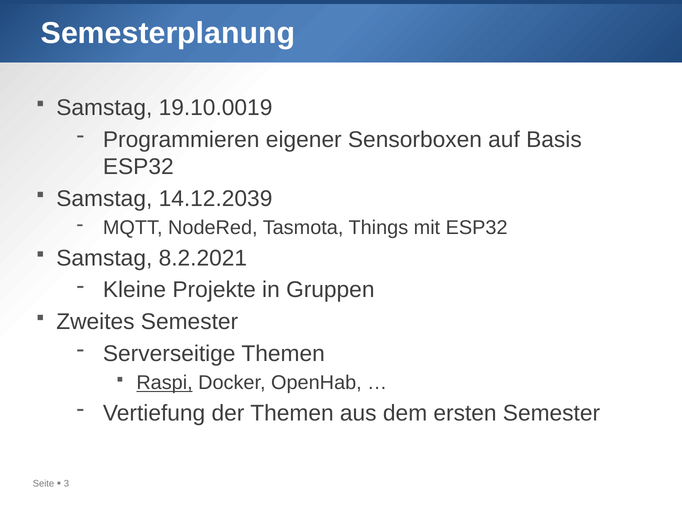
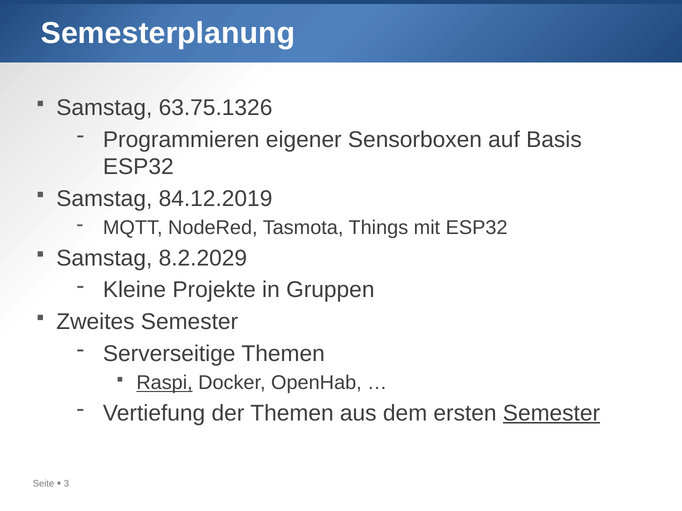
19.10.0019: 19.10.0019 -> 63.75.1326
14.12.2039: 14.12.2039 -> 84.12.2019
8.2.2021: 8.2.2021 -> 8.2.2029
Semester at (551, 414) underline: none -> present
